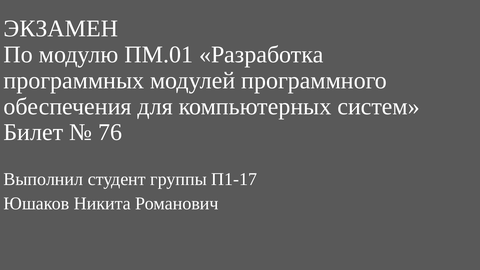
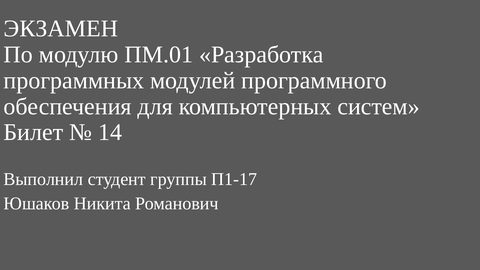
76: 76 -> 14
